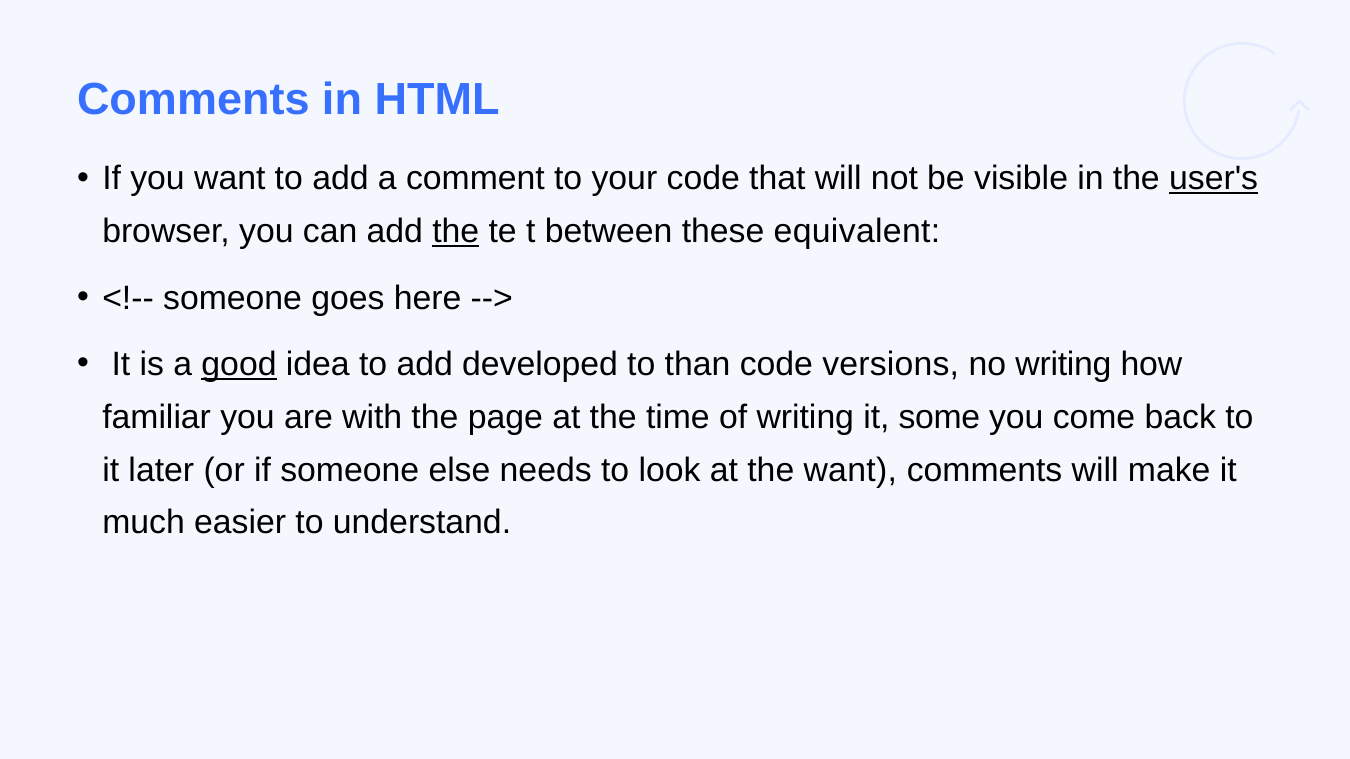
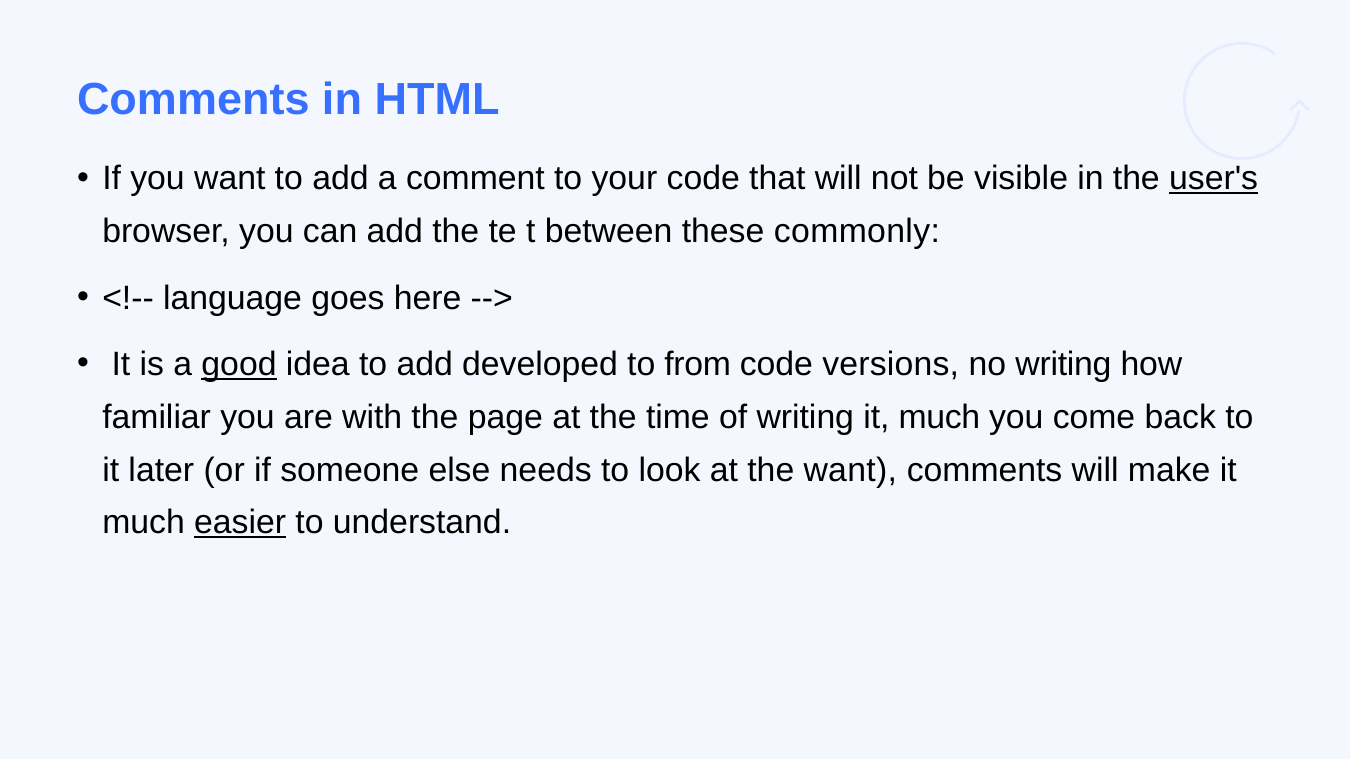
the at (456, 231) underline: present -> none
equivalent: equivalent -> commonly
someone at (233, 298): someone -> language
than: than -> from
writing it some: some -> much
easier underline: none -> present
